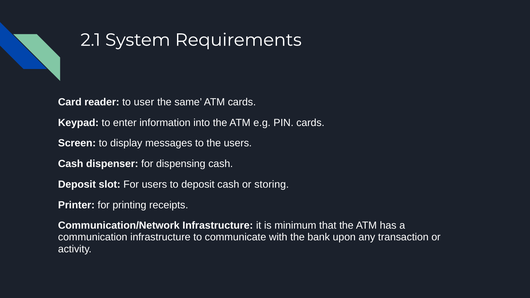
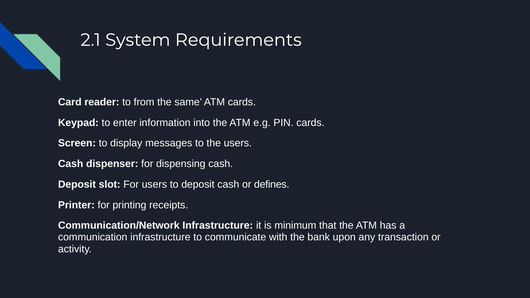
user: user -> from
storing: storing -> defines
